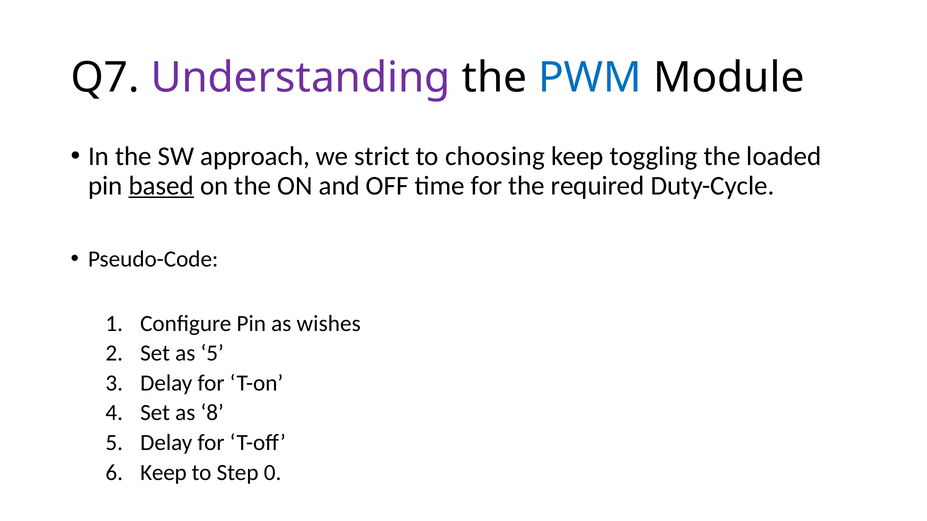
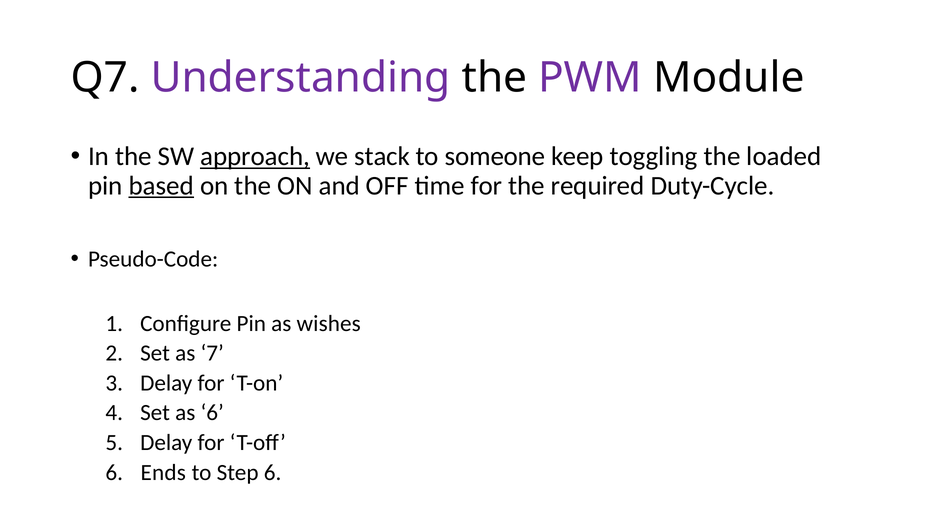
PWM colour: blue -> purple
approach underline: none -> present
strict: strict -> stack
choosing: choosing -> someone
as 5: 5 -> 7
as 8: 8 -> 6
Keep at (163, 473): Keep -> Ends
Step 0: 0 -> 6
